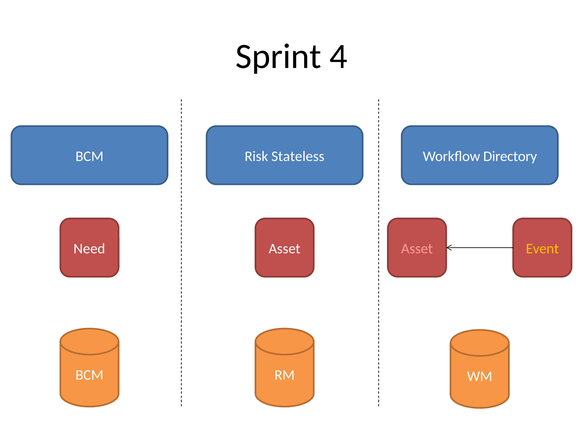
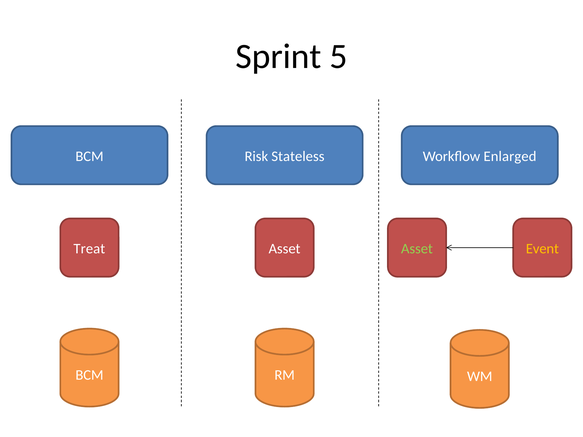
4: 4 -> 5
Directory: Directory -> Enlarged
Need: Need -> Treat
Asset at (417, 249) colour: pink -> light green
